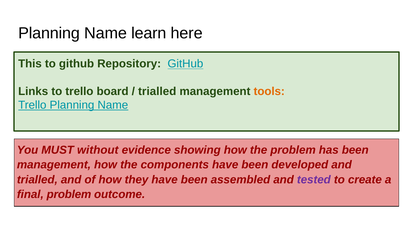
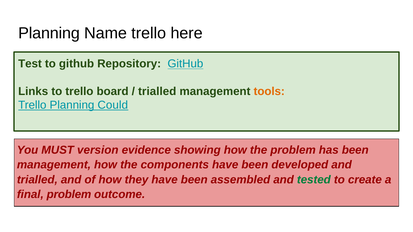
Name learn: learn -> trello
This: This -> Test
Trello Planning Name: Name -> Could
without: without -> version
tested colour: purple -> green
